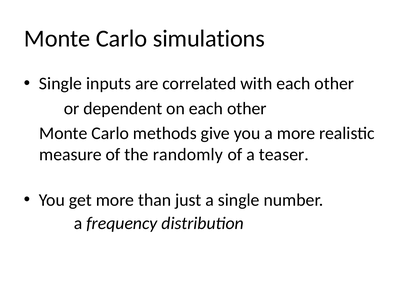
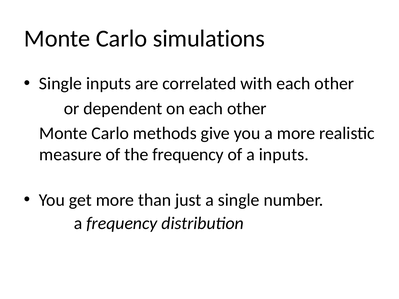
the randomly: randomly -> frequency
a teaser: teaser -> inputs
